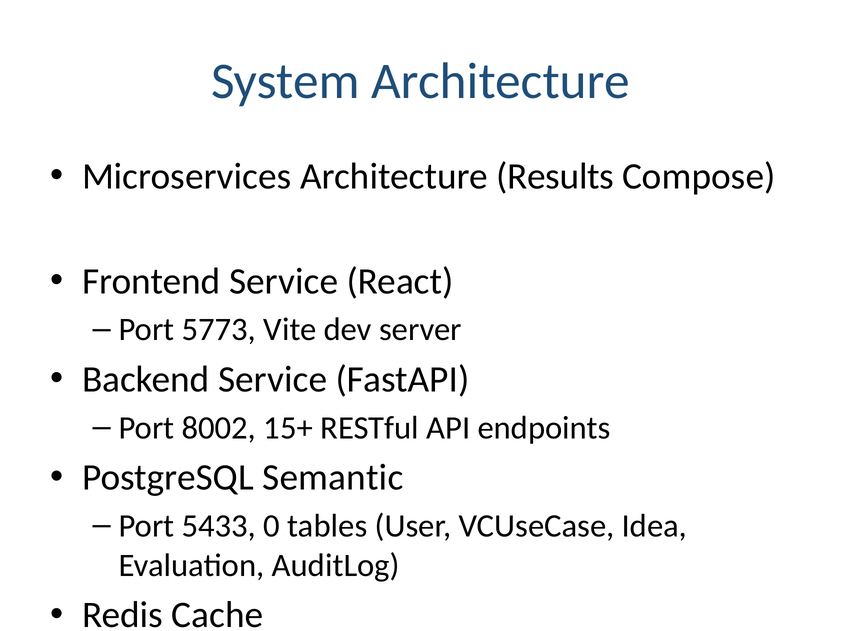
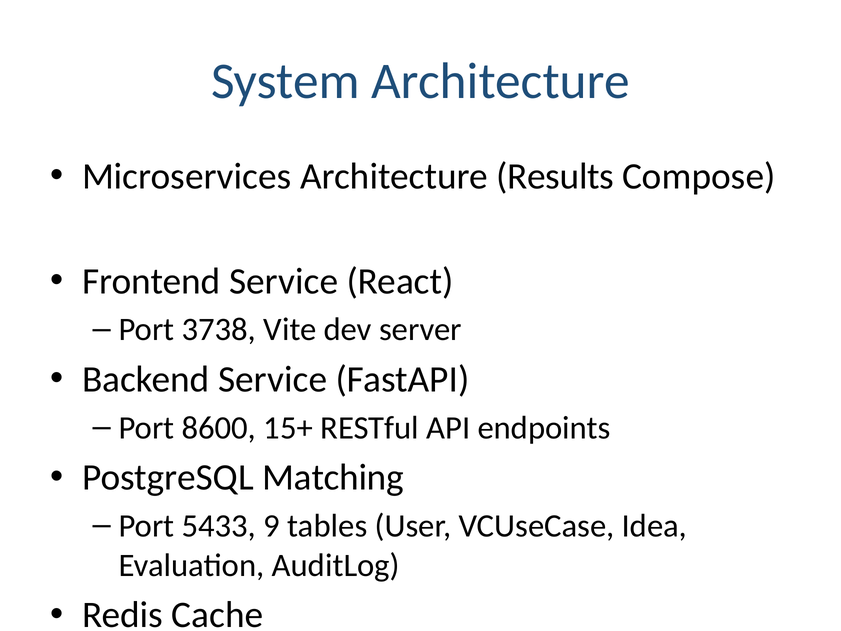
5773: 5773 -> 3738
8002: 8002 -> 8600
Semantic: Semantic -> Matching
0: 0 -> 9
